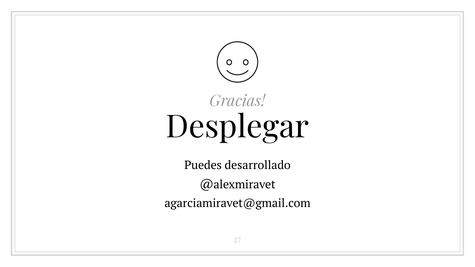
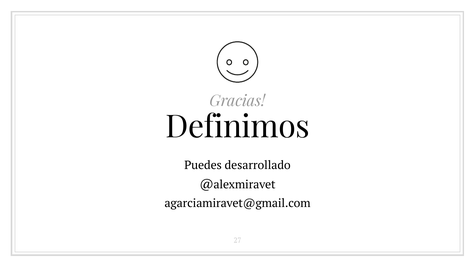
Desplegar: Desplegar -> Definimos
